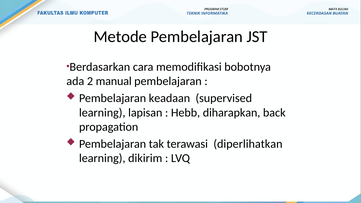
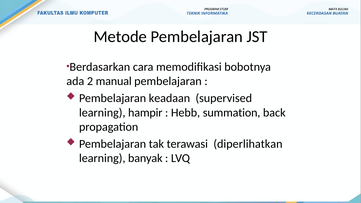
lapisan: lapisan -> hampir
diharapkan: diharapkan -> summation
dikirim: dikirim -> banyak
